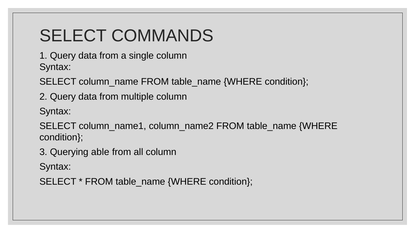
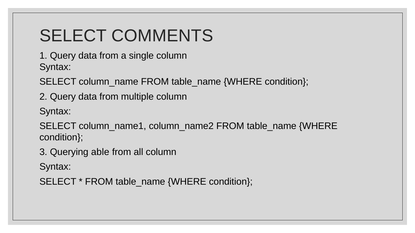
COMMANDS: COMMANDS -> COMMENTS
